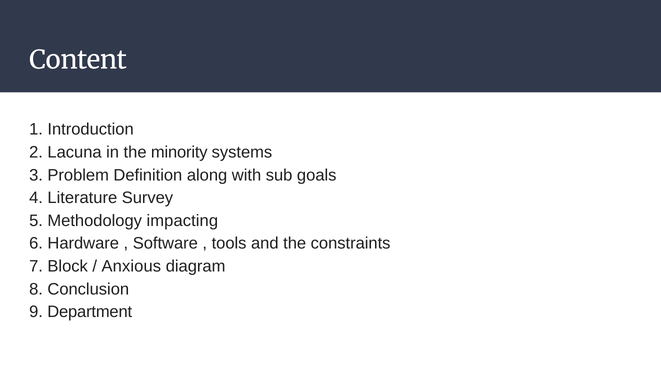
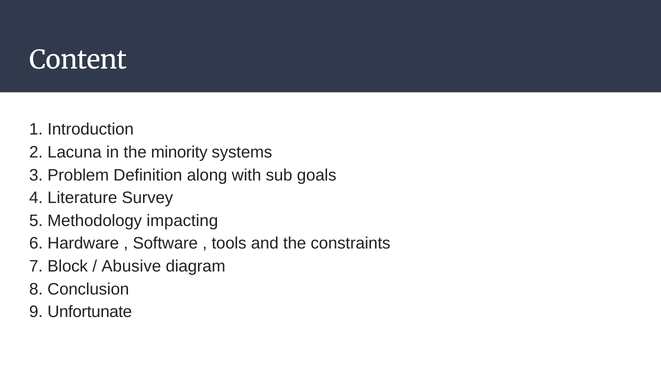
Anxious: Anxious -> Abusive
Department: Department -> Unfortunate
